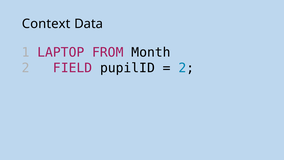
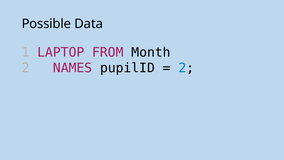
Context: Context -> Possible
FIELD: FIELD -> NAMES
